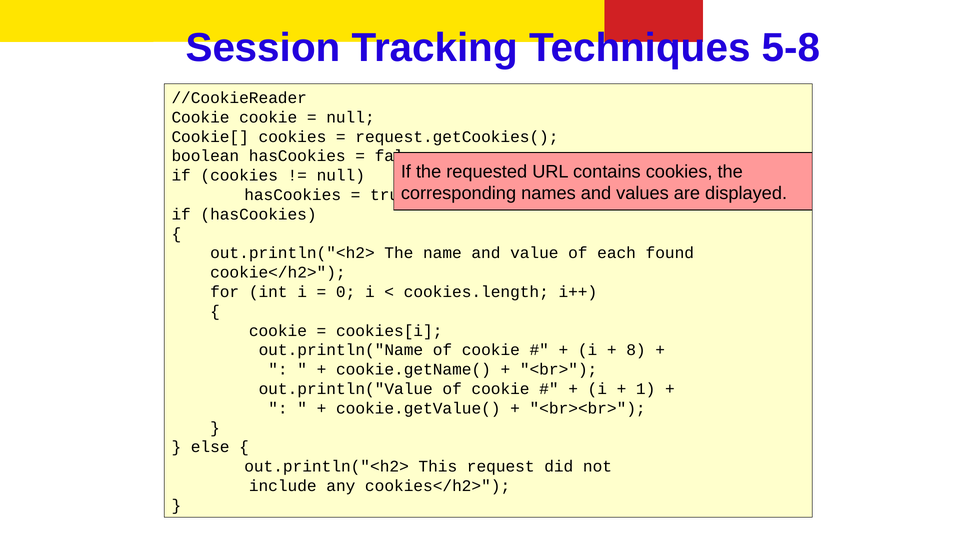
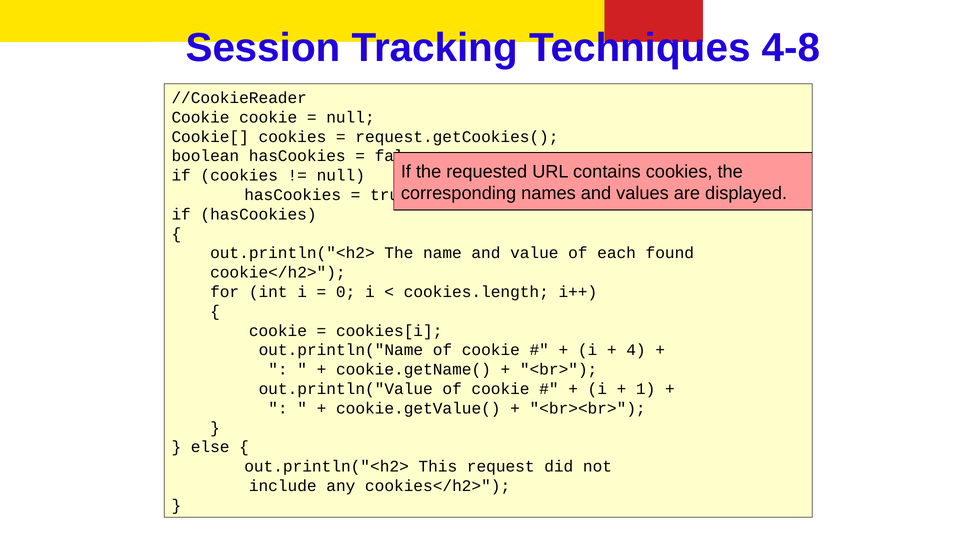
5-8: 5-8 -> 4-8
8: 8 -> 4
